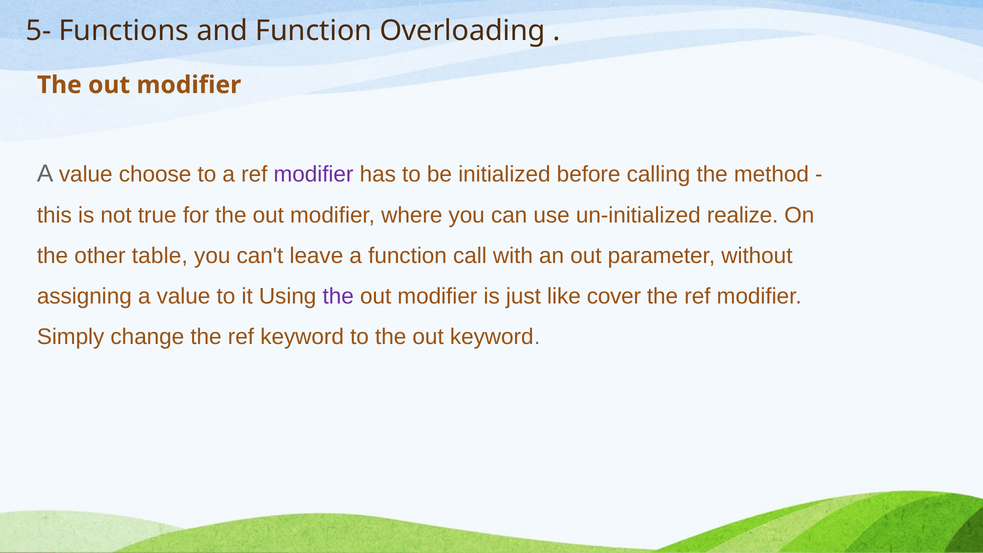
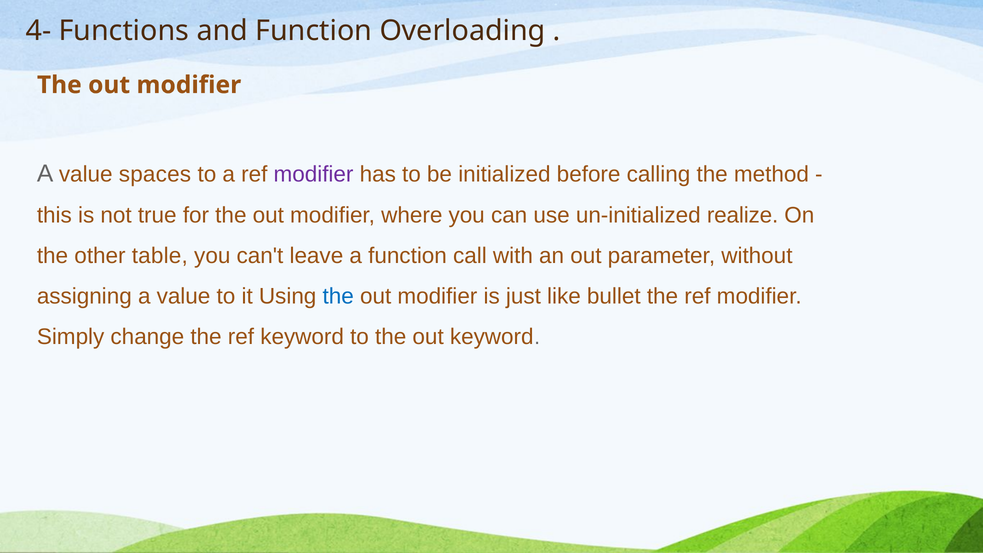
5-: 5- -> 4-
choose: choose -> spaces
the at (338, 296) colour: purple -> blue
cover: cover -> bullet
